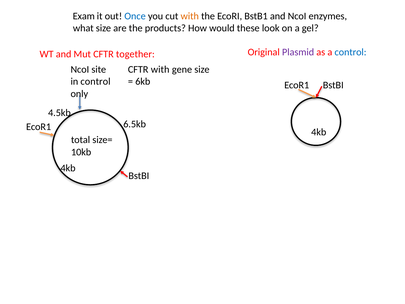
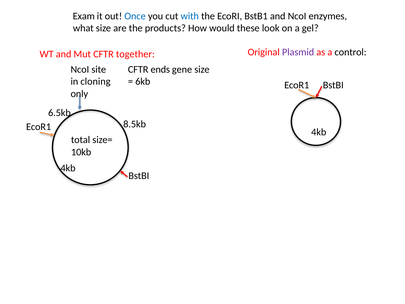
with at (190, 16) colour: orange -> blue
control at (351, 52) colour: blue -> black
CFTR with: with -> ends
in control: control -> cloning
4.5kb: 4.5kb -> 6.5kb
6.5kb: 6.5kb -> 8.5kb
